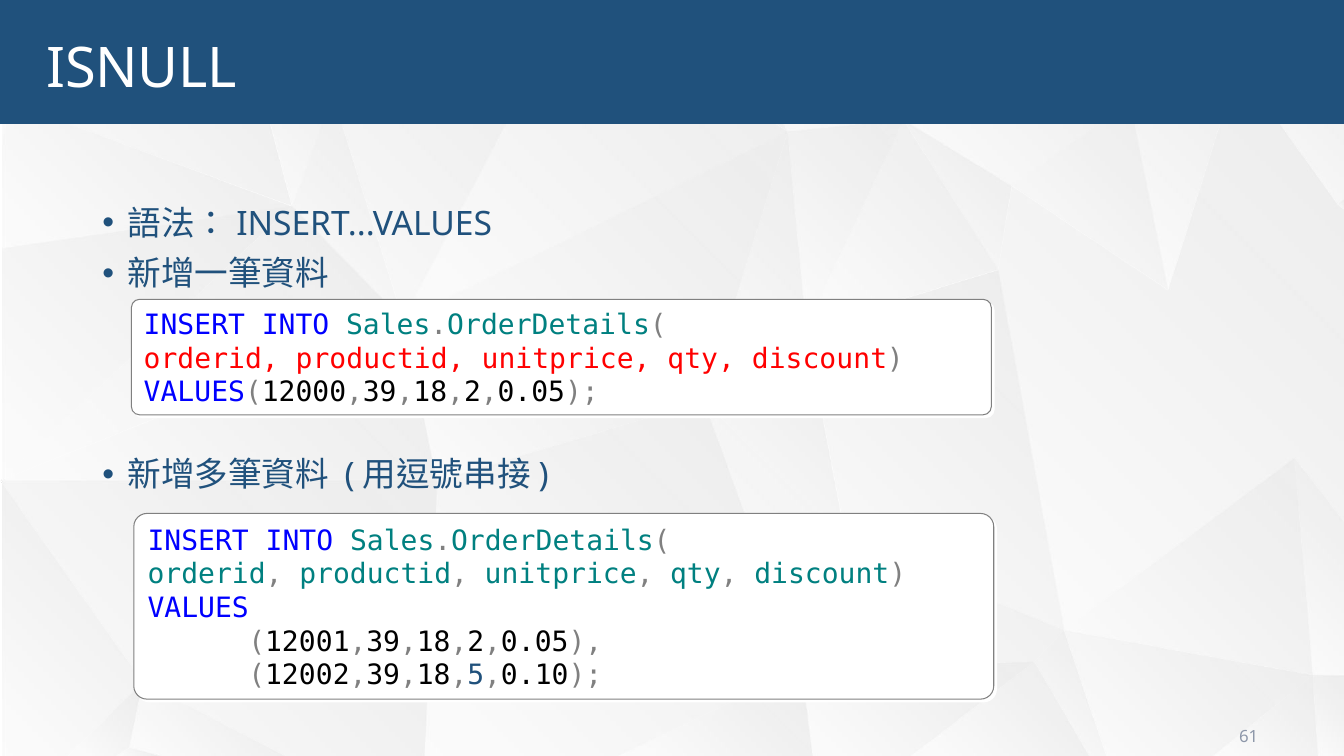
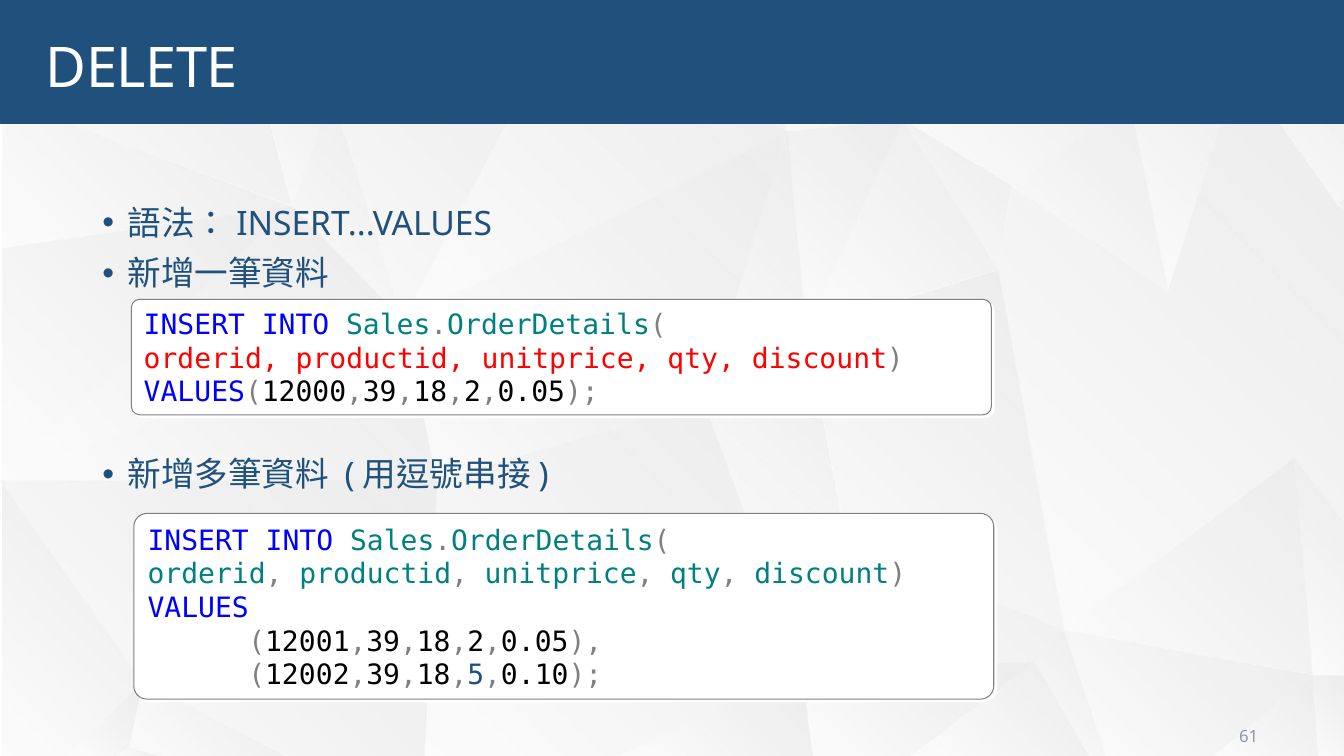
ISNULL: ISNULL -> DELETE
